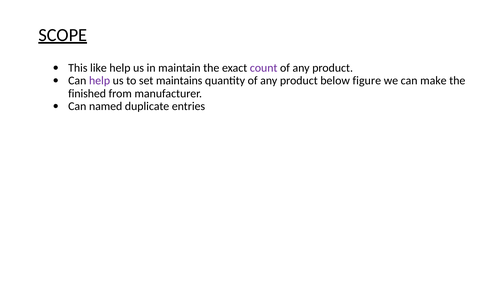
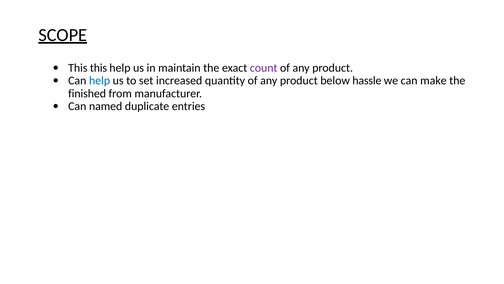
This like: like -> this
help at (100, 80) colour: purple -> blue
maintains: maintains -> increased
figure: figure -> hassle
